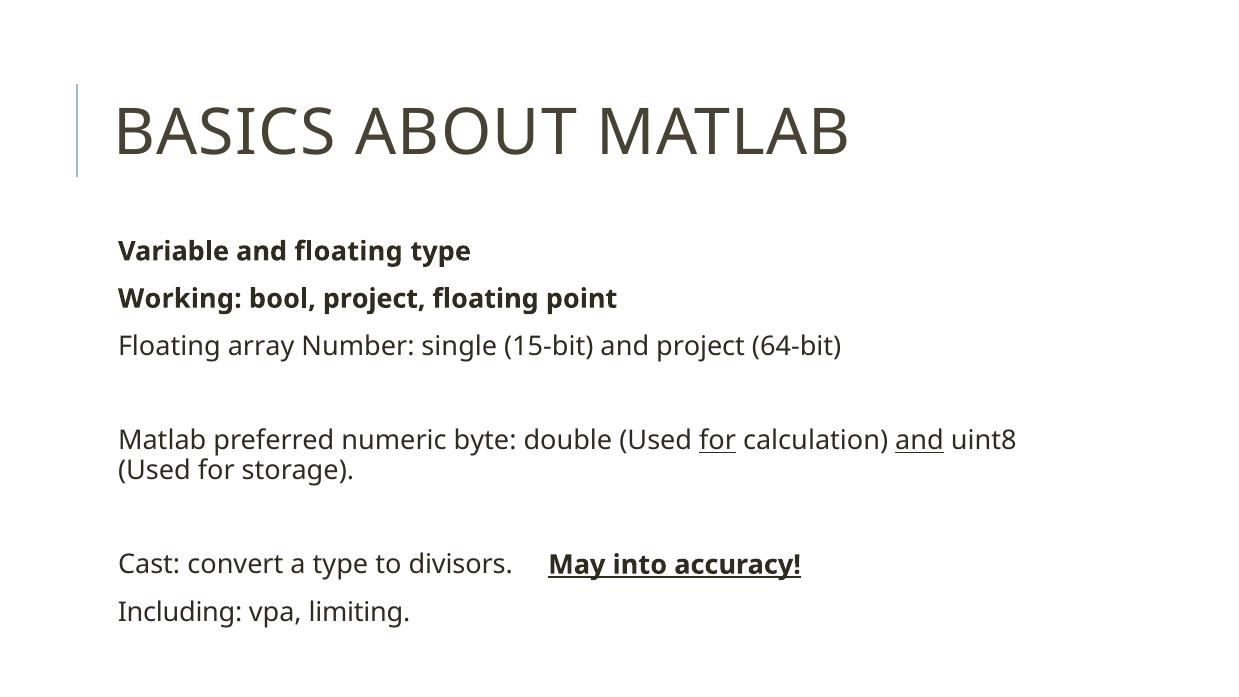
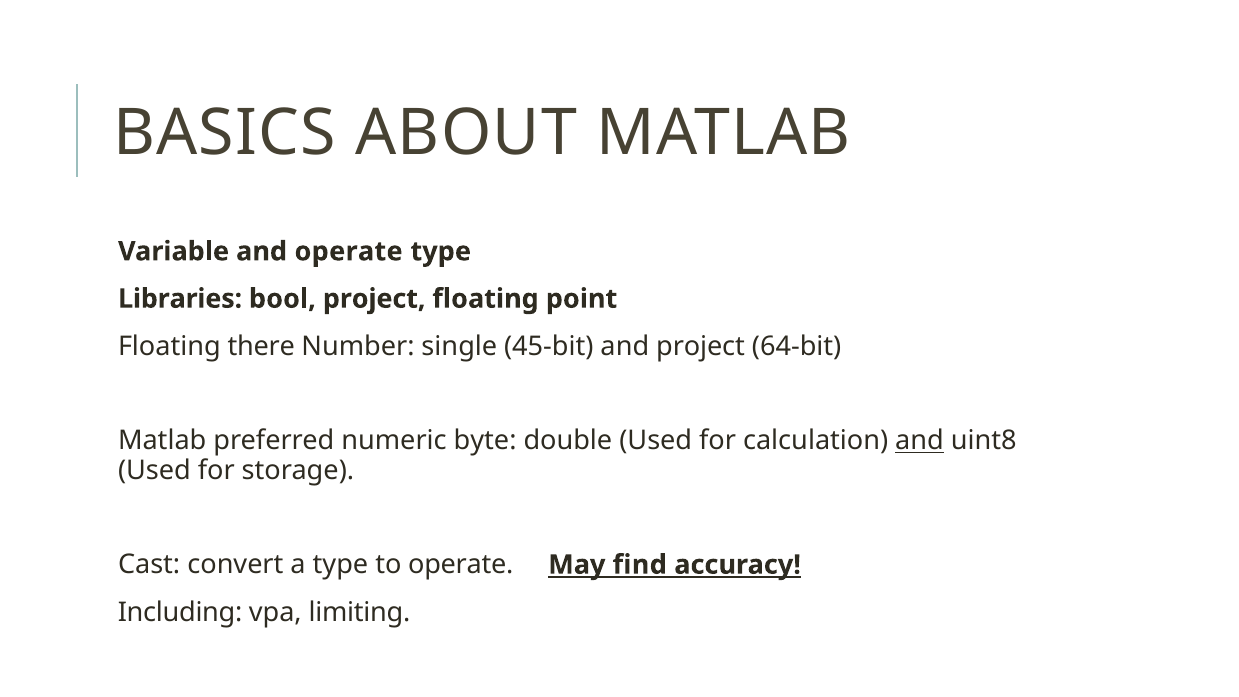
and floating: floating -> operate
Working: Working -> Libraries
array: array -> there
15-bit: 15-bit -> 45-bit
for at (718, 441) underline: present -> none
to divisors: divisors -> operate
into: into -> find
